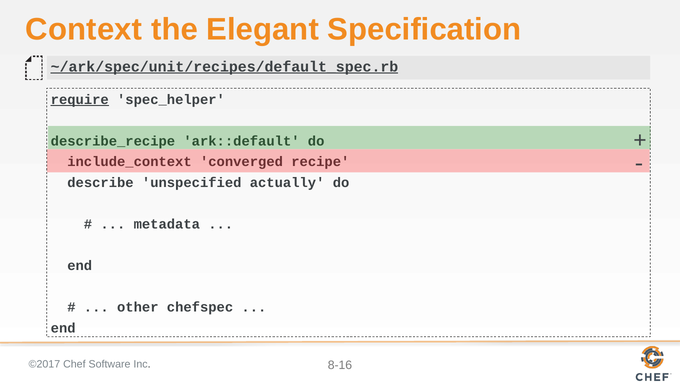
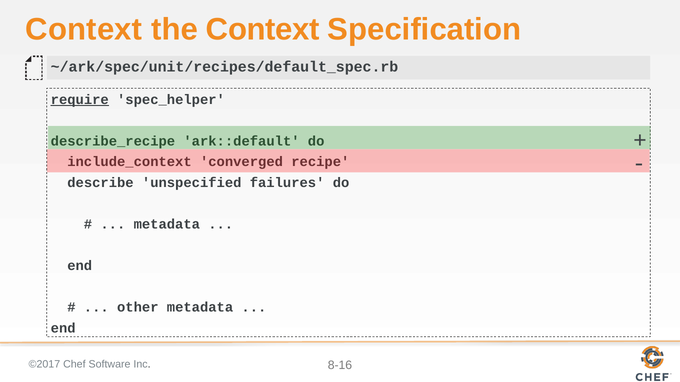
the Elegant: Elegant -> Context
~/ark/spec/unit/recipes/default_spec.rb underline: present -> none
actually: actually -> failures
other chefspec: chefspec -> metadata
